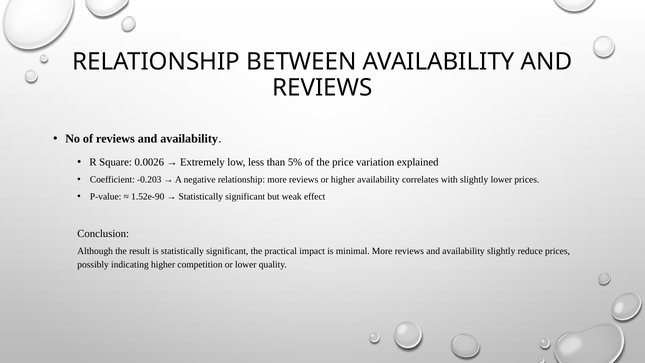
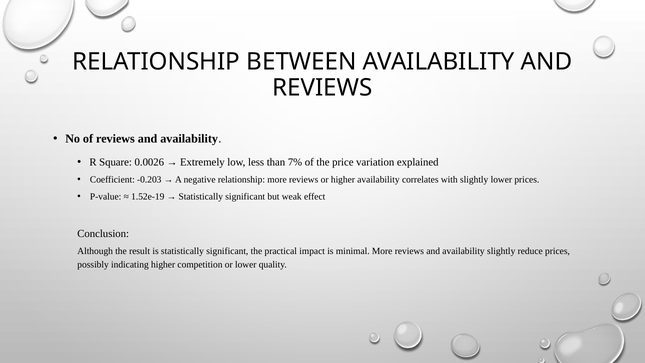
5%: 5% -> 7%
1.52e-90: 1.52e-90 -> 1.52e-19
